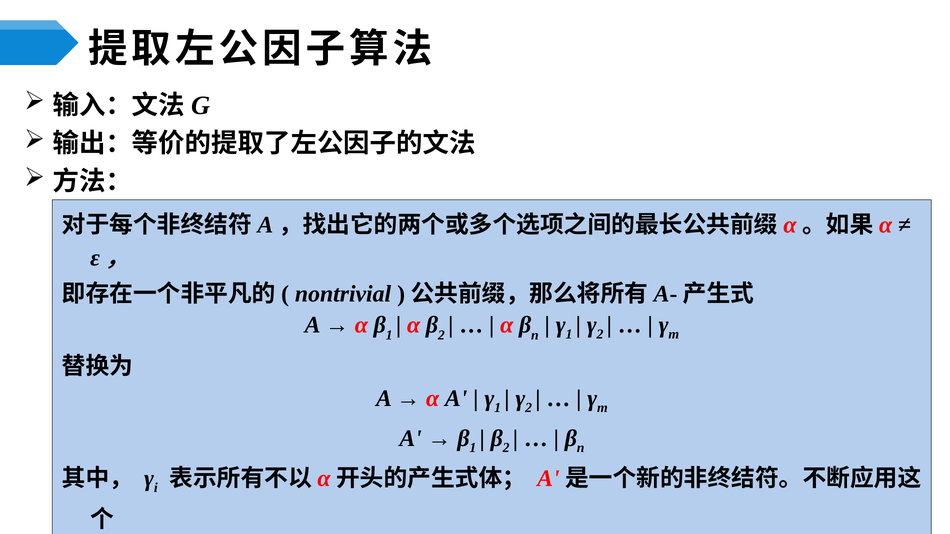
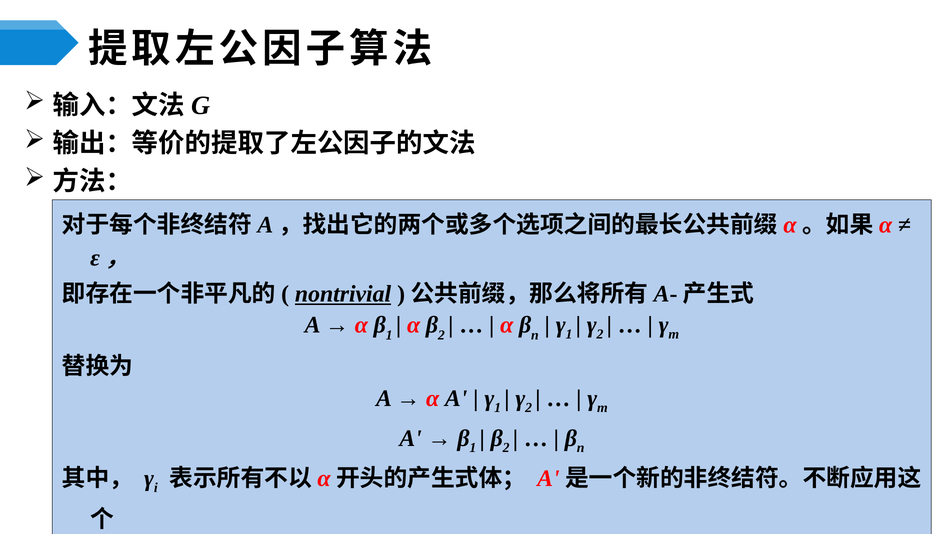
nontrivial underline: none -> present
